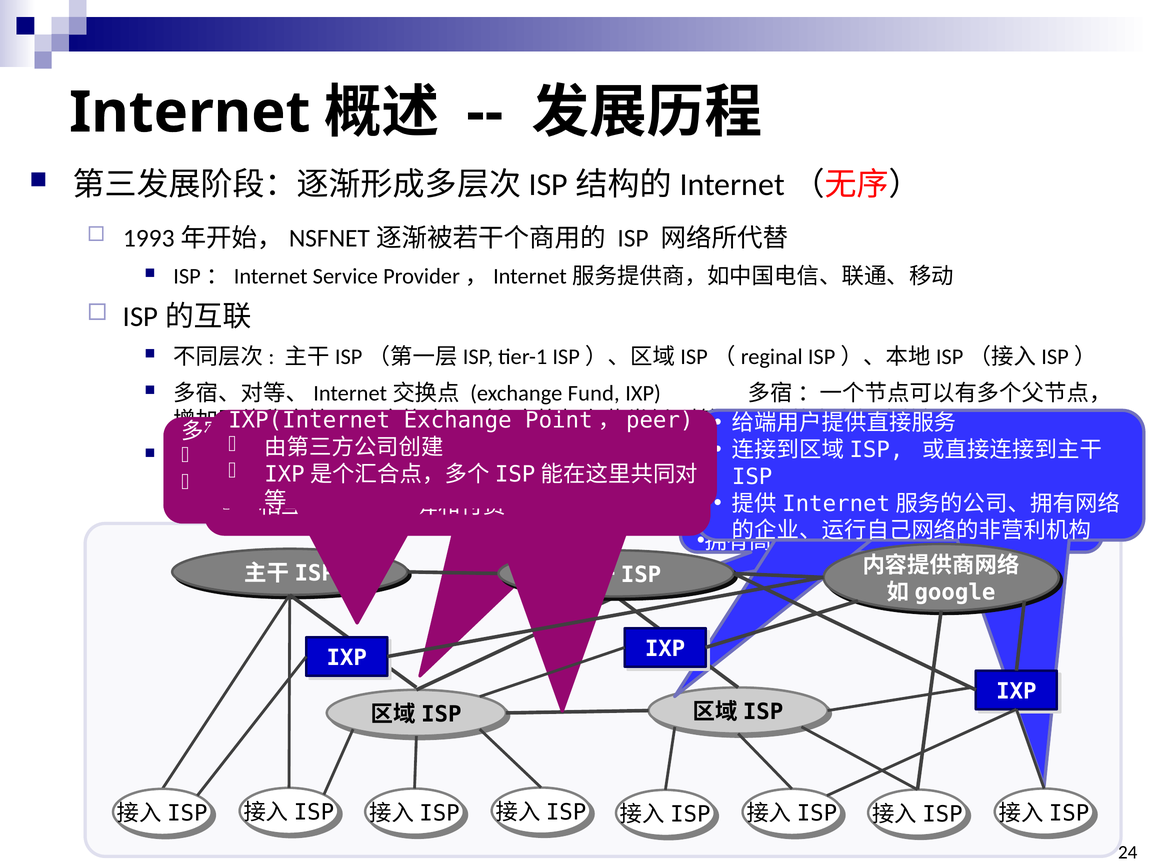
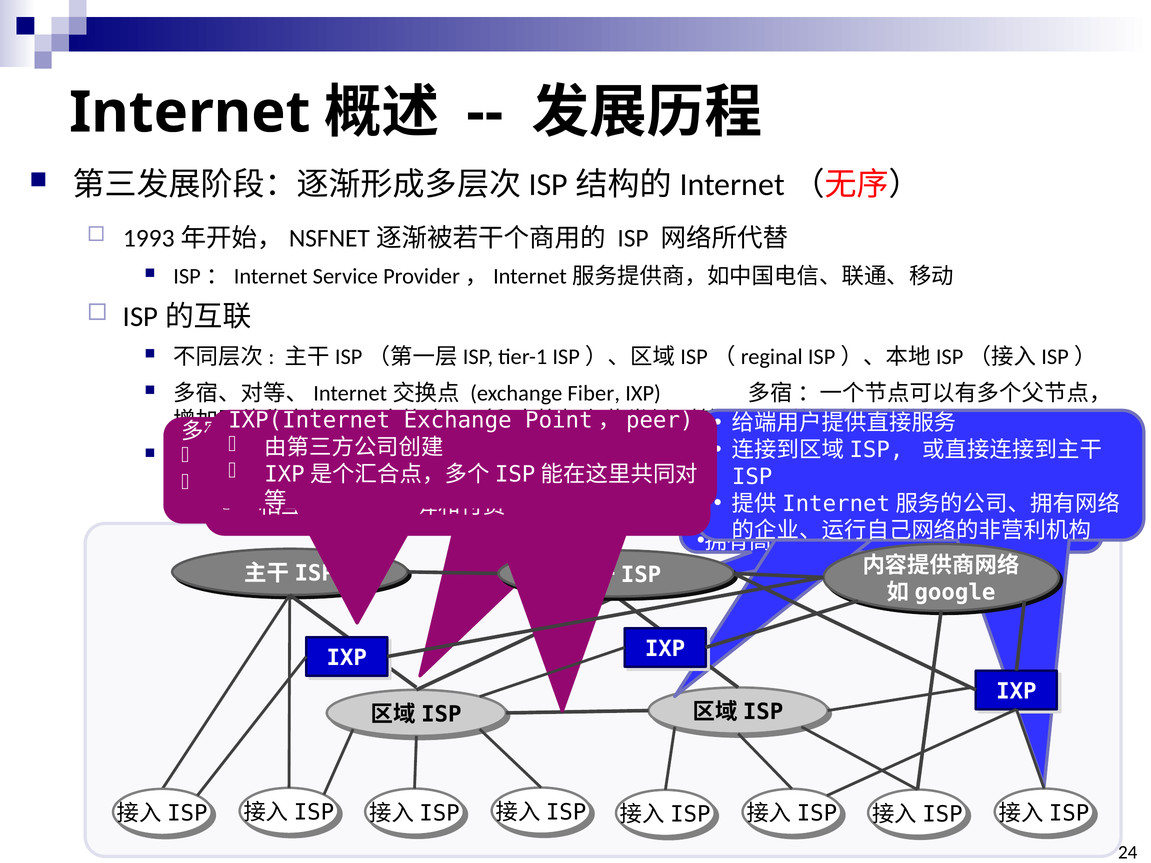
Fund: Fund -> Fiber
